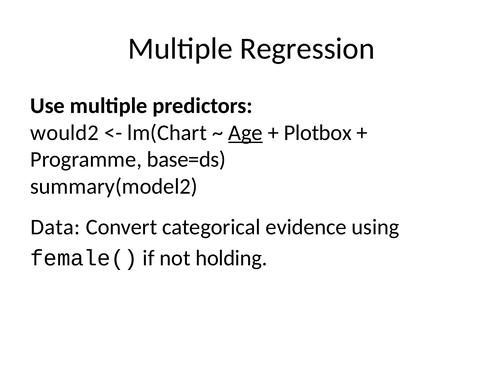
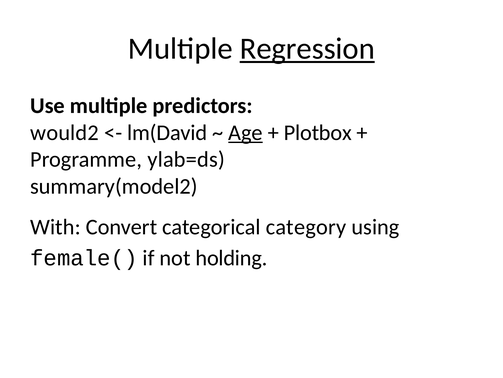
Regression underline: none -> present
lm(Chart: lm(Chart -> lm(David
base=ds: base=ds -> ylab=ds
Data: Data -> With
evidence: evidence -> category
